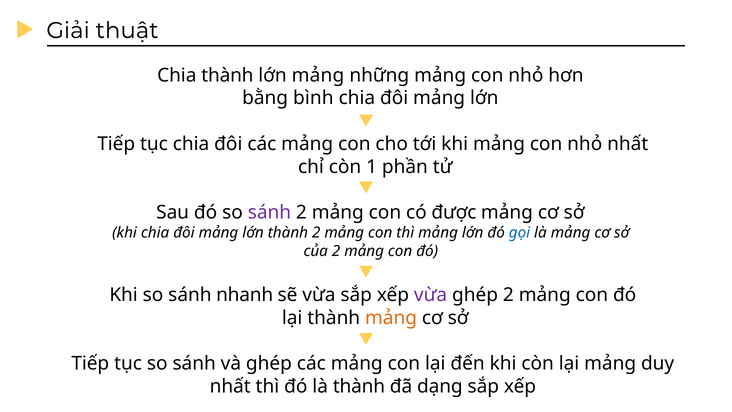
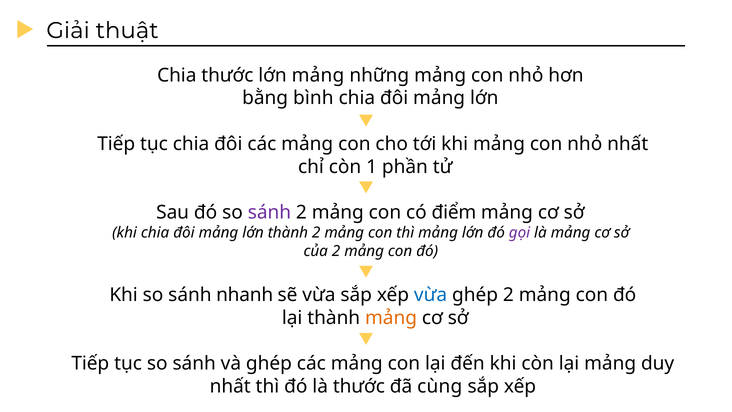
Chia thành: thành -> thước
được: được -> điểm
gọi colour: blue -> purple
vừa at (431, 295) colour: purple -> blue
là thành: thành -> thước
dạng: dạng -> cùng
